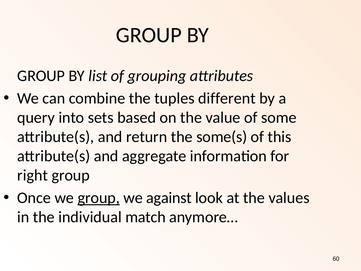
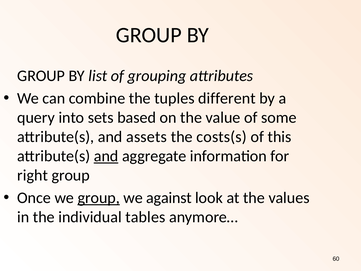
return: return -> assets
some(s: some(s -> costs(s
and at (106, 156) underline: none -> present
match: match -> tables
